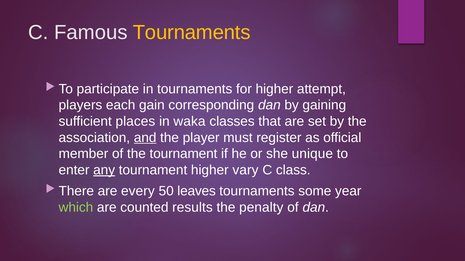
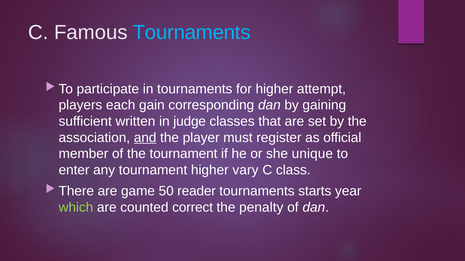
Tournaments at (192, 33) colour: yellow -> light blue
places: places -> written
waka: waka -> judge
any underline: present -> none
every: every -> game
leaves: leaves -> reader
some: some -> starts
results: results -> correct
